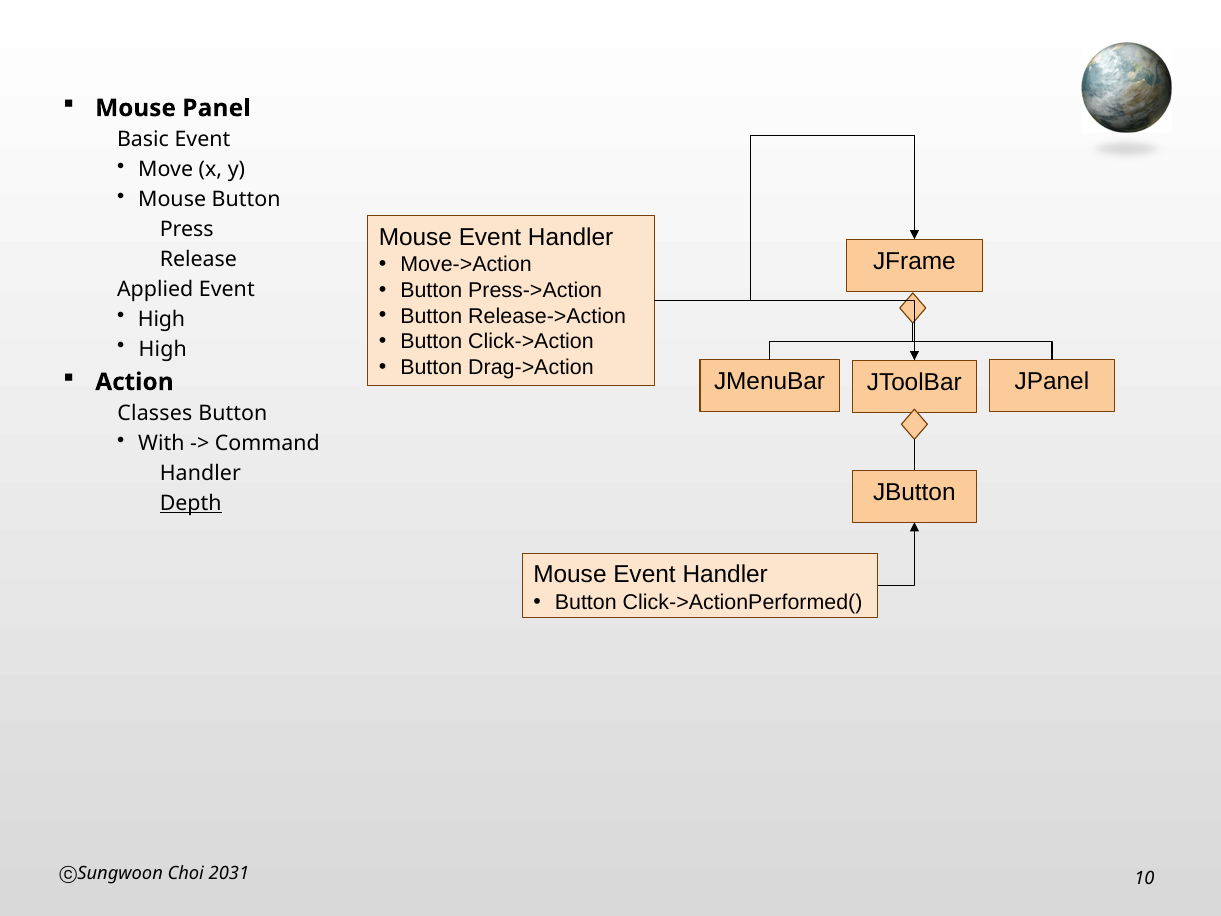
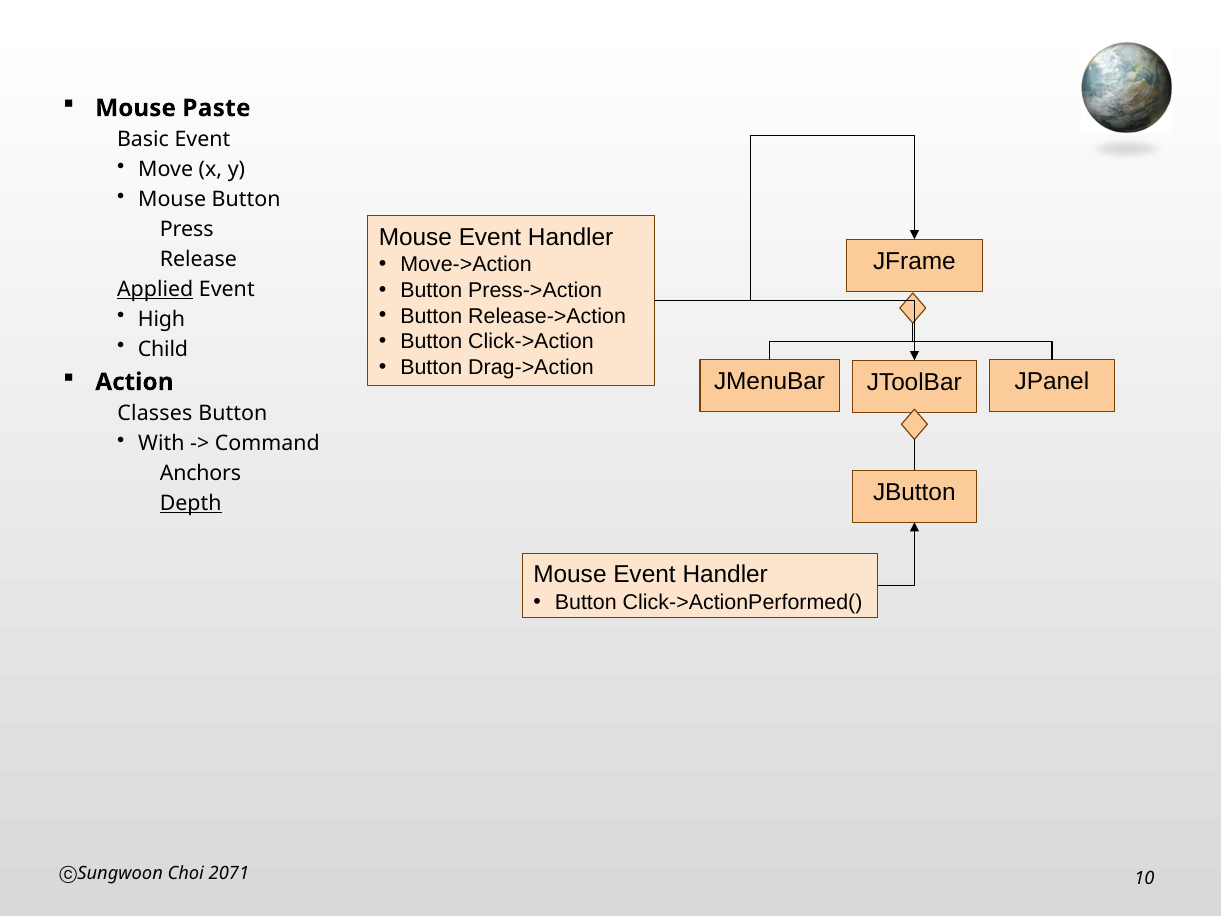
Panel: Panel -> Paste
Applied underline: none -> present
High at (163, 349): High -> Child
Handler: Handler -> Anchors
2031: 2031 -> 2071
